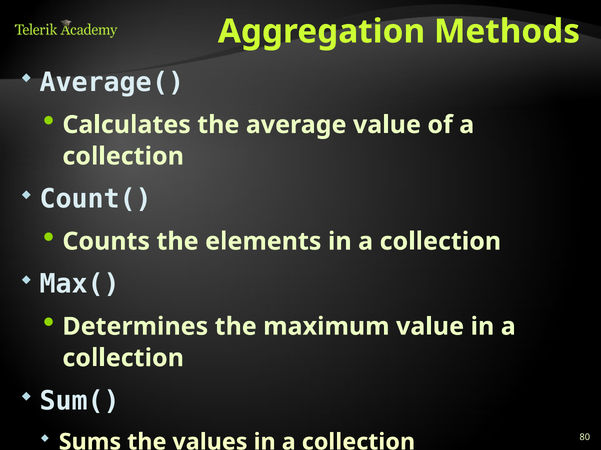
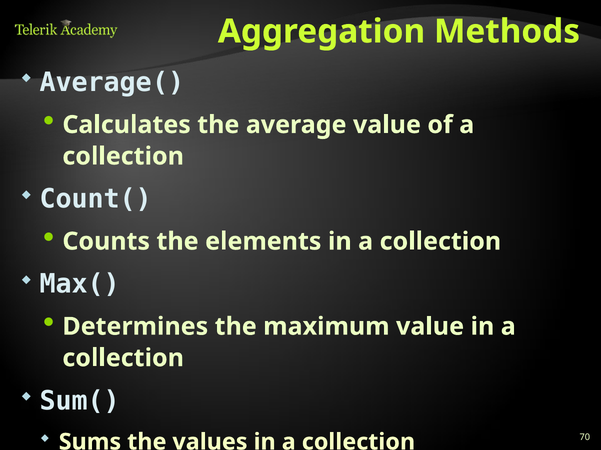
80: 80 -> 70
